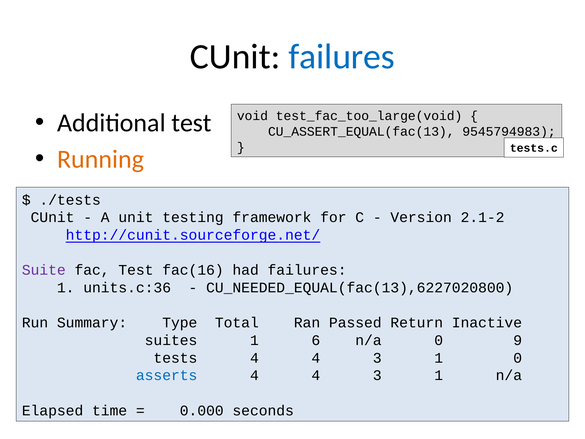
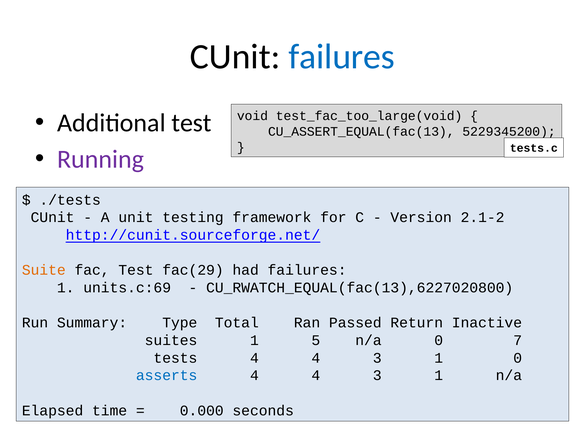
9545794983: 9545794983 -> 5229345200
Running colour: orange -> purple
Suite colour: purple -> orange
fac(16: fac(16 -> fac(29
units.c:36: units.c:36 -> units.c:69
CU_NEEDED_EQUAL(fac(13),6227020800: CU_NEEDED_EQUAL(fac(13),6227020800 -> CU_RWATCH_EQUAL(fac(13),6227020800
6: 6 -> 5
9: 9 -> 7
